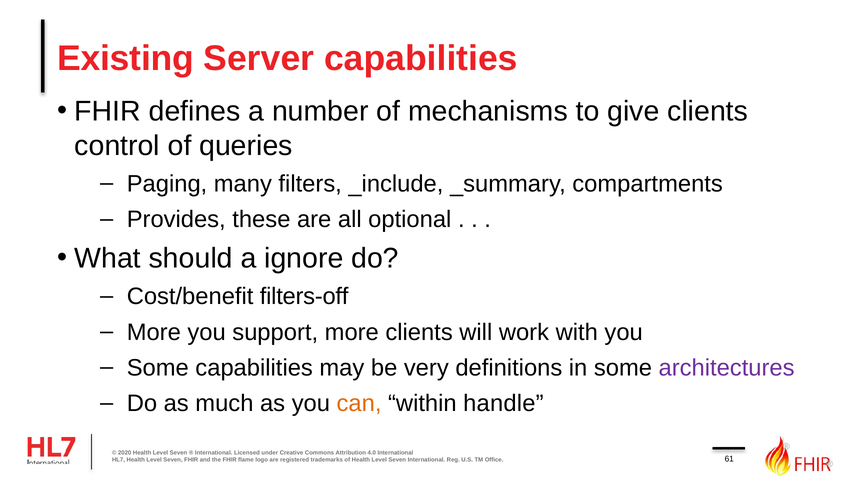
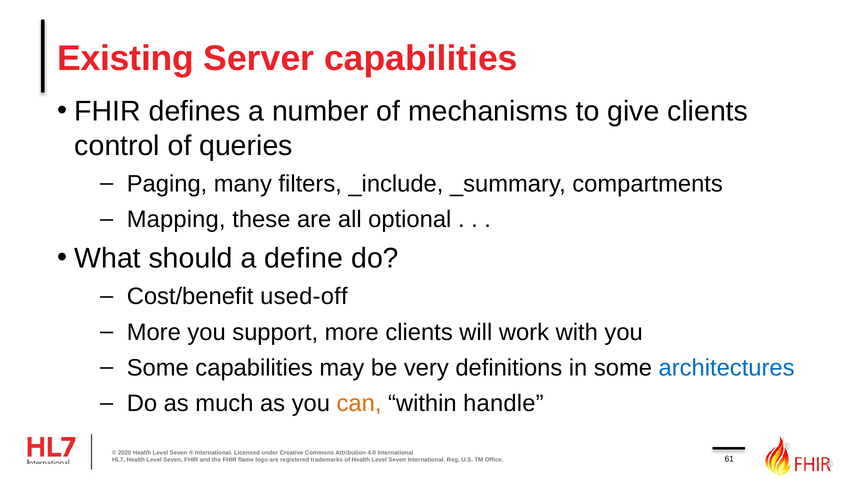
Provides: Provides -> Mapping
ignore: ignore -> define
filters-off: filters-off -> used-off
architectures colour: purple -> blue
